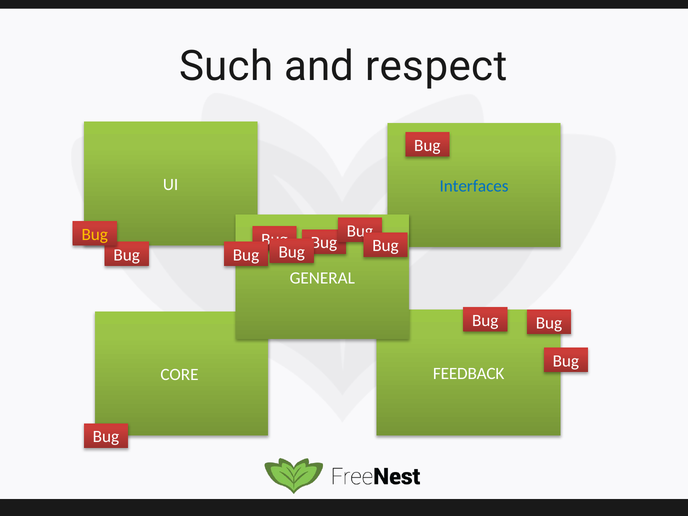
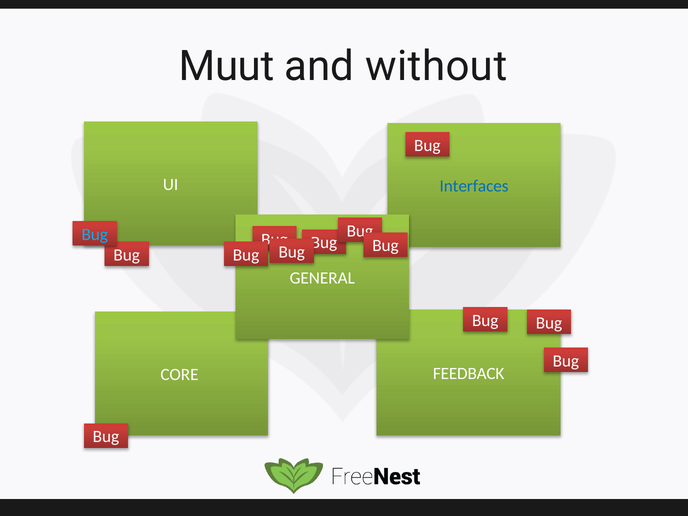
Such: Such -> Muut
respect: respect -> without
Bug at (95, 235) colour: yellow -> light blue
